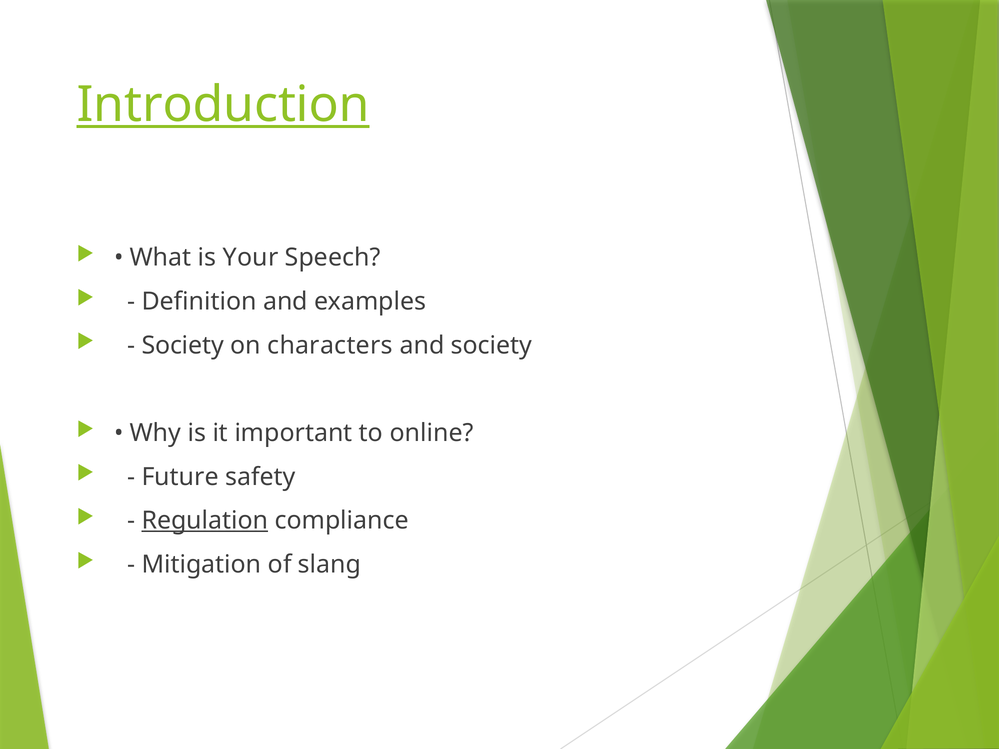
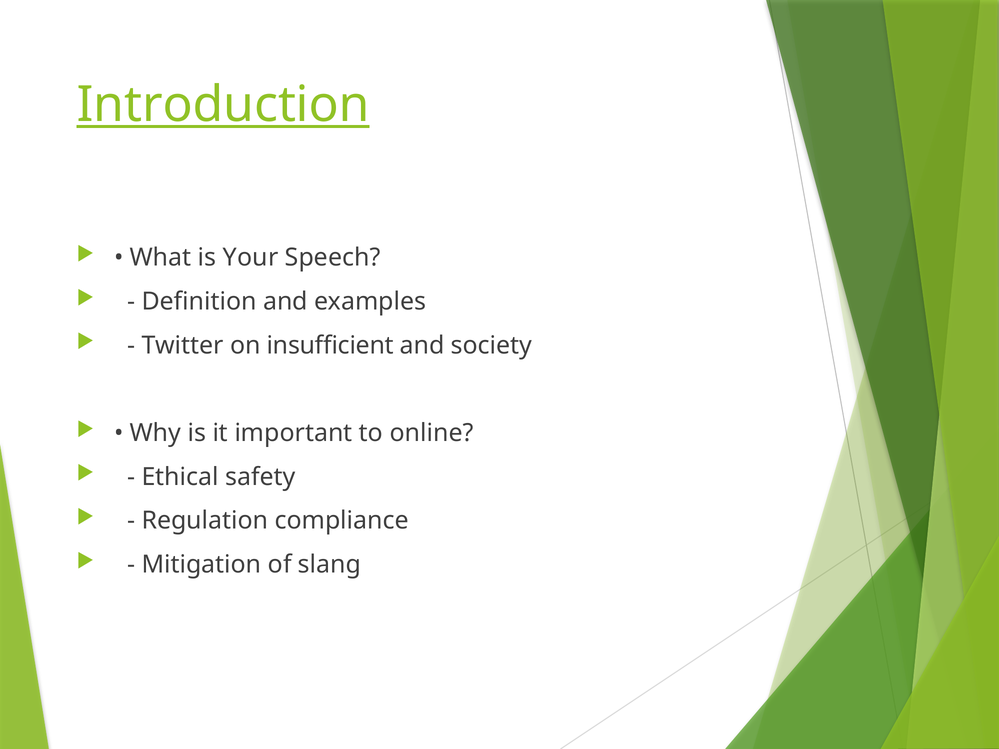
Society at (183, 345): Society -> Twitter
characters: characters -> insufficient
Future: Future -> Ethical
Regulation underline: present -> none
